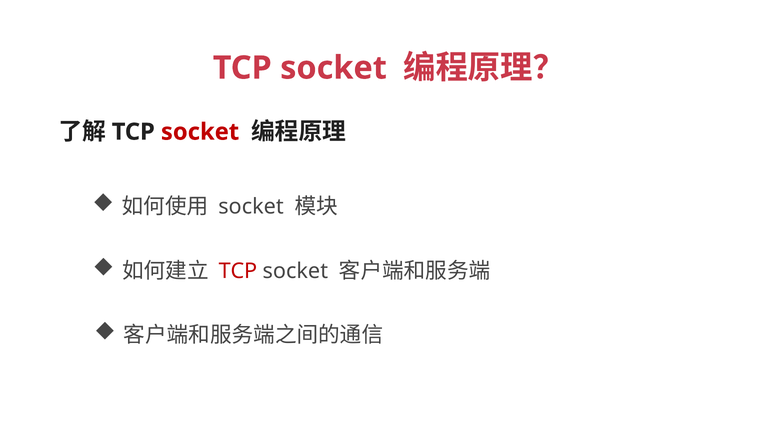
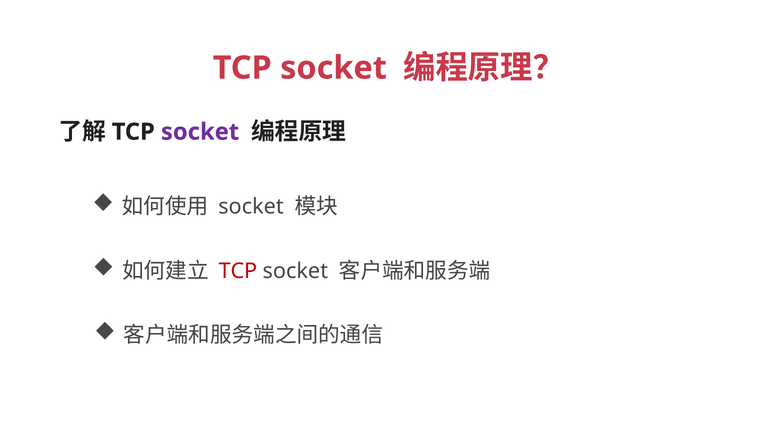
socket at (200, 132) colour: red -> purple
